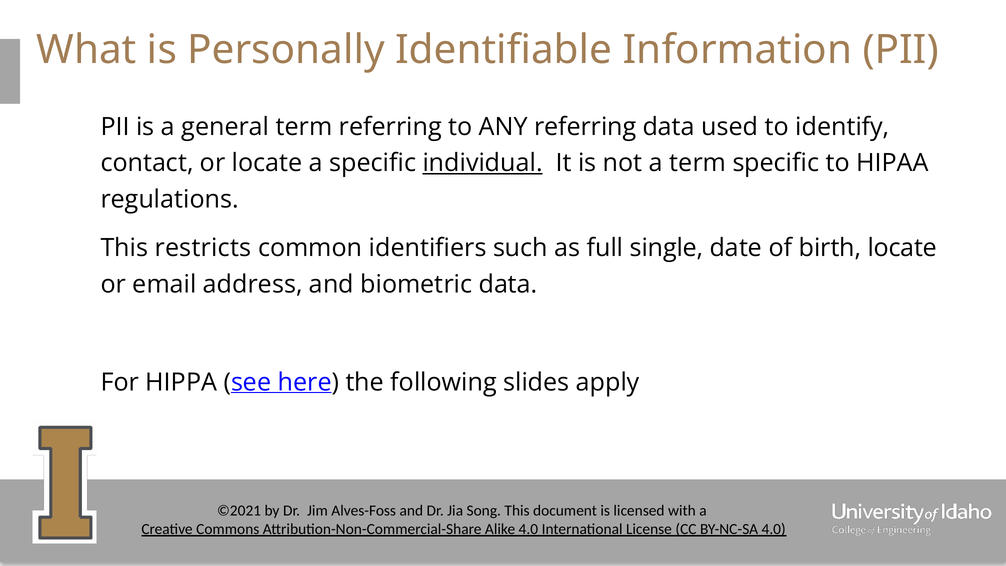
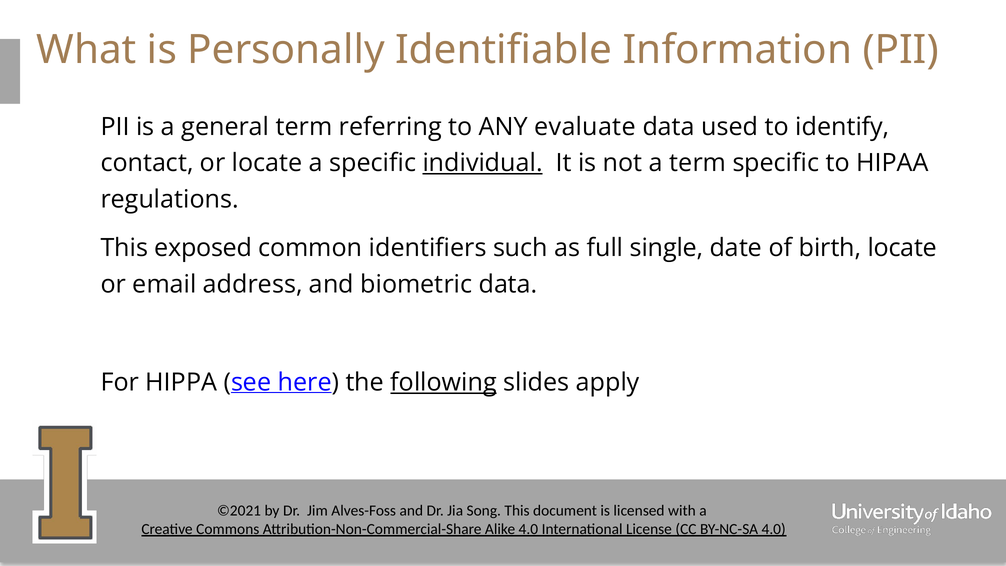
ANY referring: referring -> evaluate
restricts: restricts -> exposed
following underline: none -> present
